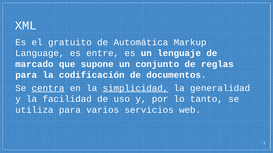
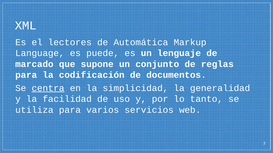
gratuito: gratuito -> lectores
entre: entre -> puede
simplicidad underline: present -> none
